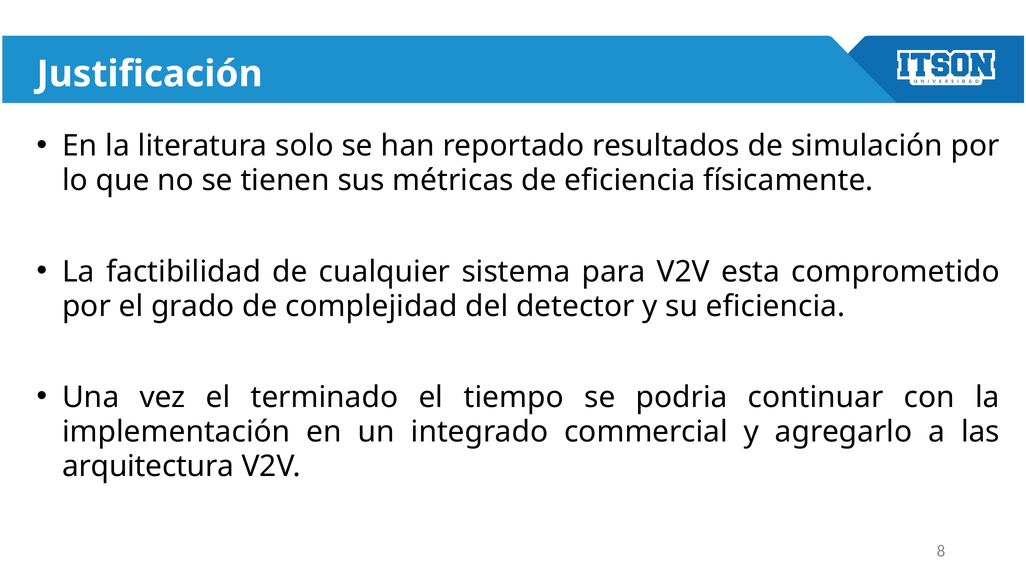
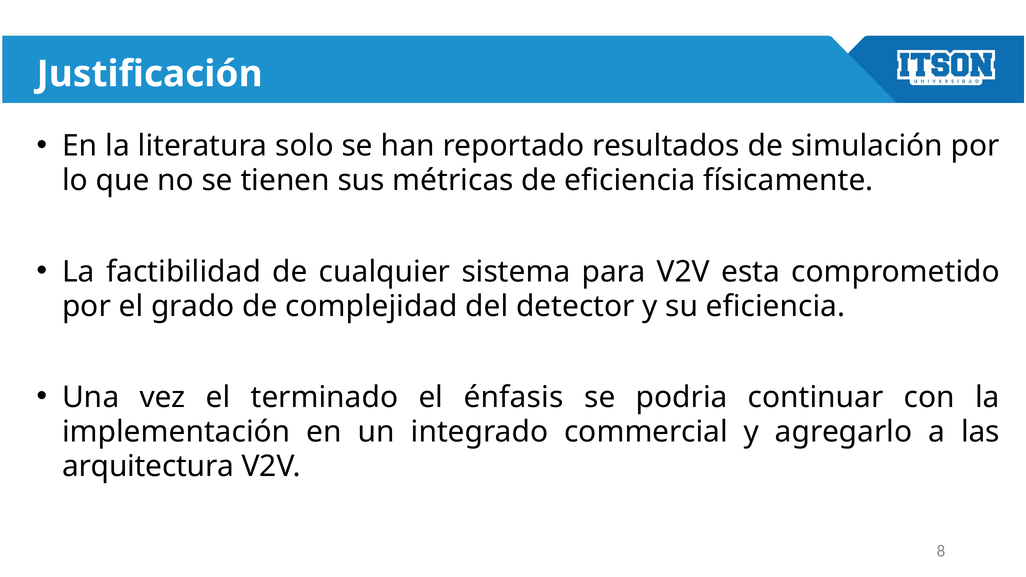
tiempo: tiempo -> énfasis
